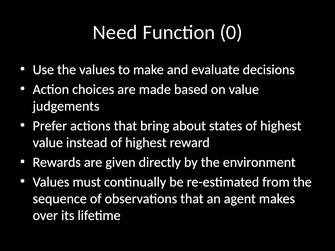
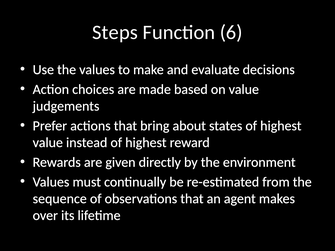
Need: Need -> Steps
0: 0 -> 6
